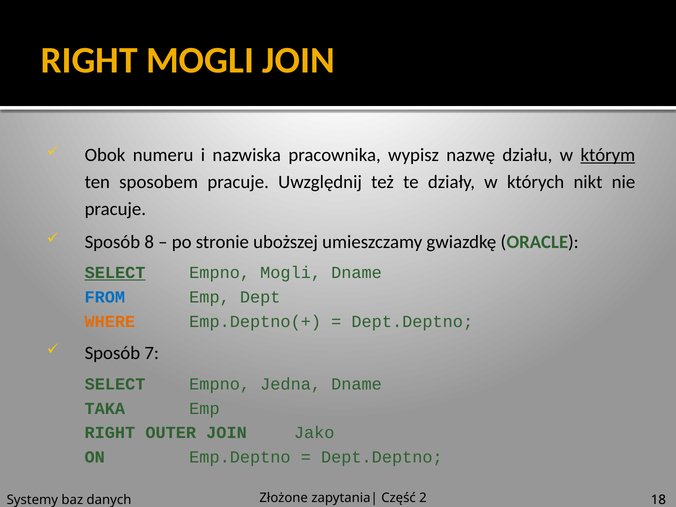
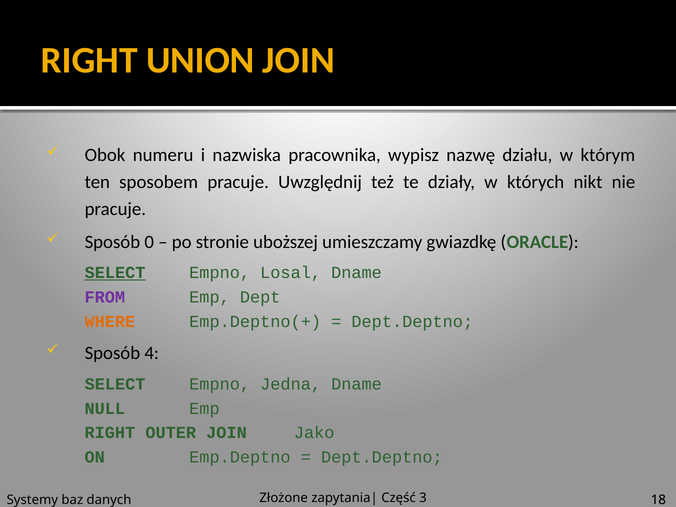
RIGHT MOGLI: MOGLI -> UNION
którym underline: present -> none
8: 8 -> 0
Empno Mogli: Mogli -> Losal
FROM colour: blue -> purple
7: 7 -> 4
TAKA: TAKA -> NULL
2: 2 -> 3
